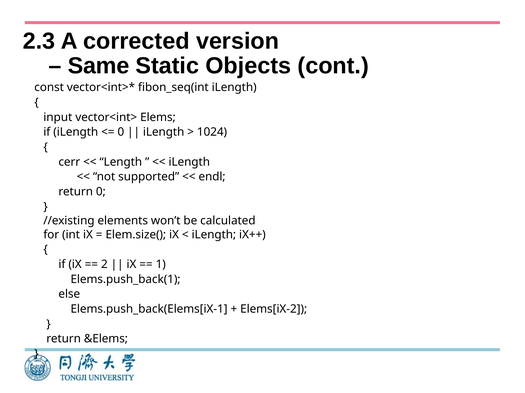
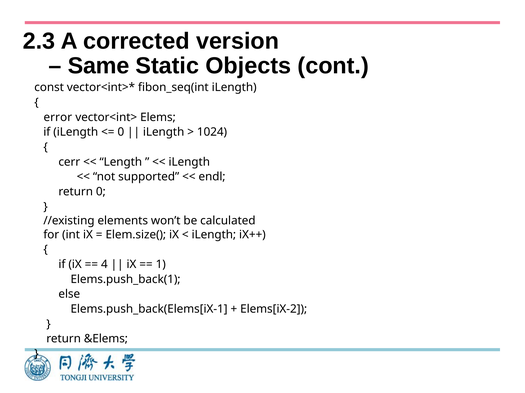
input: input -> error
2: 2 -> 4
